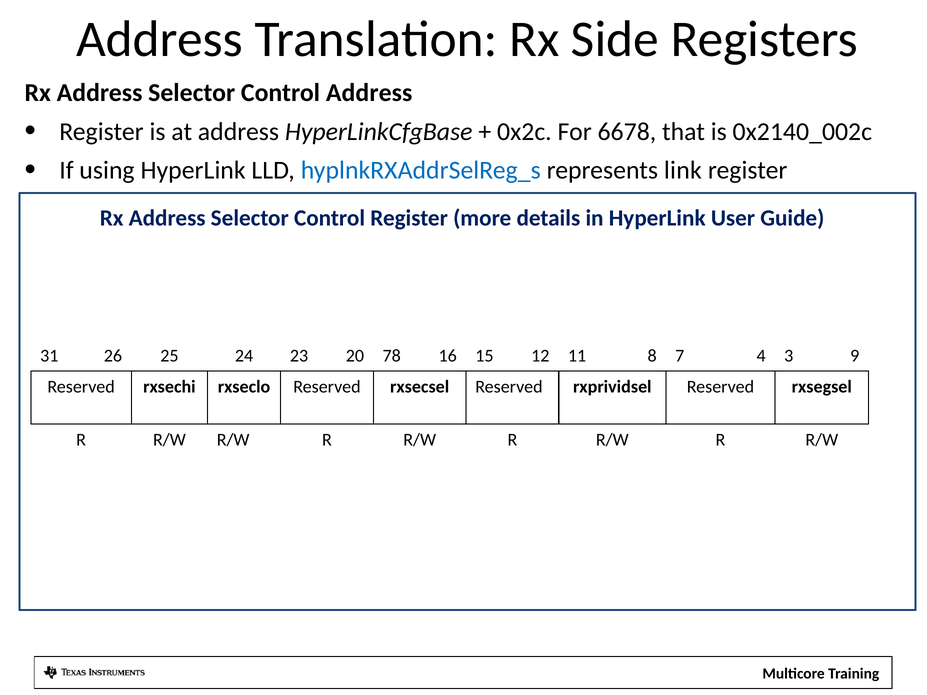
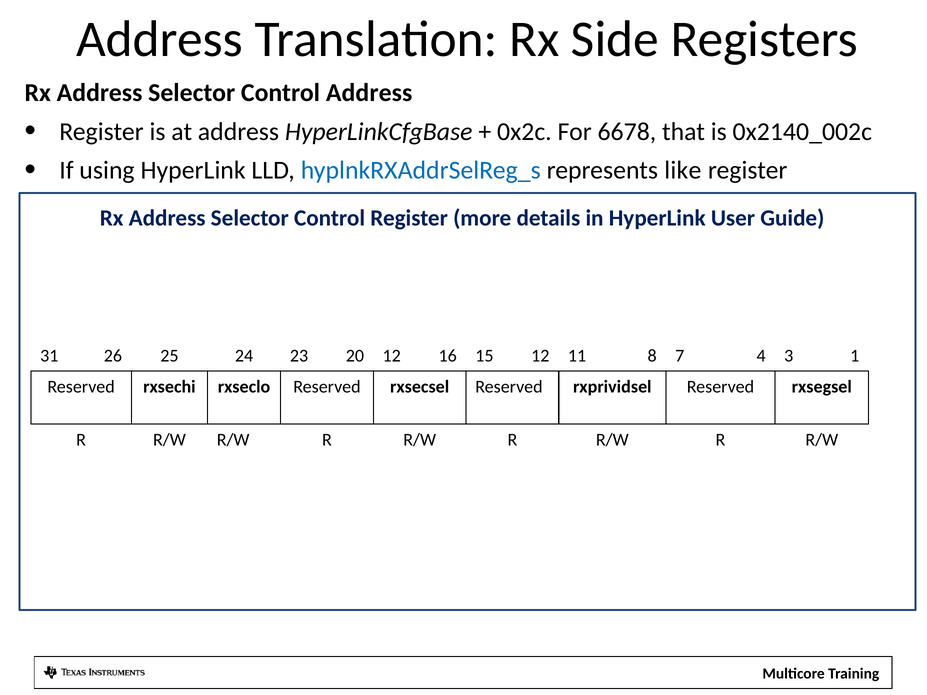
link: link -> like
20 78: 78 -> 12
9: 9 -> 1
